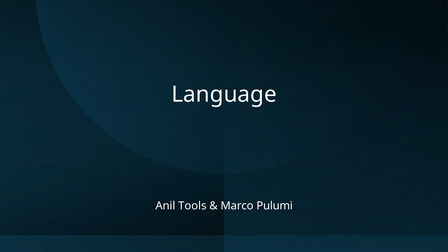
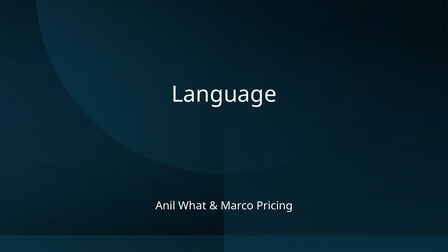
Tools: Tools -> What
Pulumi: Pulumi -> Pricing
